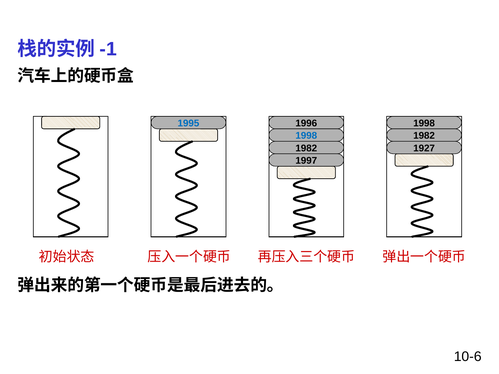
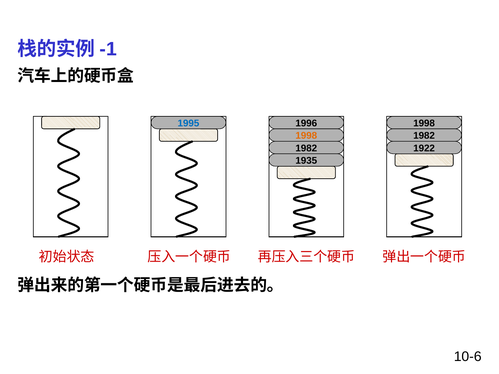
1998 at (306, 136) colour: blue -> orange
1927: 1927 -> 1922
1997: 1997 -> 1935
